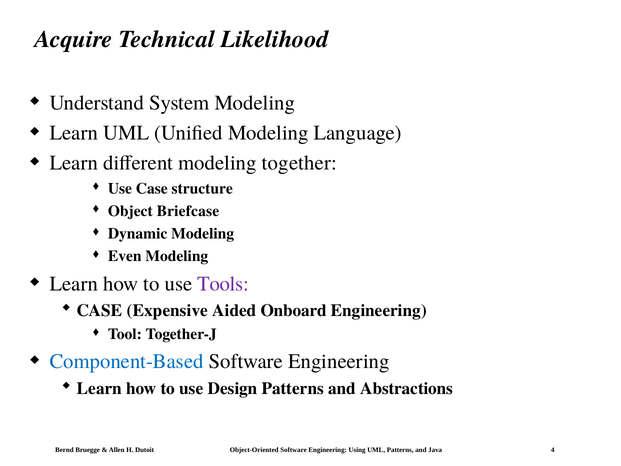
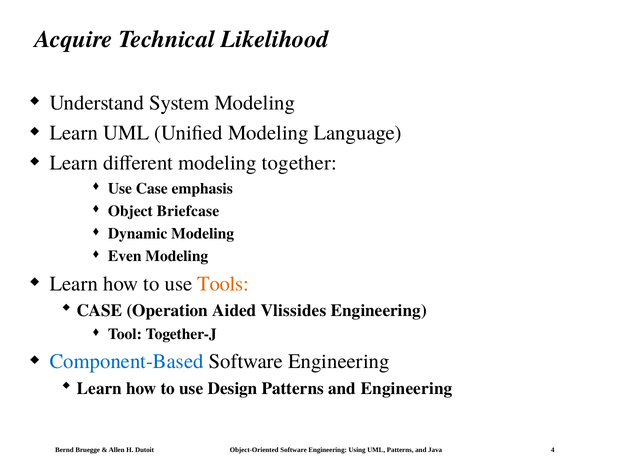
structure: structure -> emphasis
Tools colour: purple -> orange
Expensive: Expensive -> Operation
Onboard: Onboard -> Vlissides
and Abstractions: Abstractions -> Engineering
